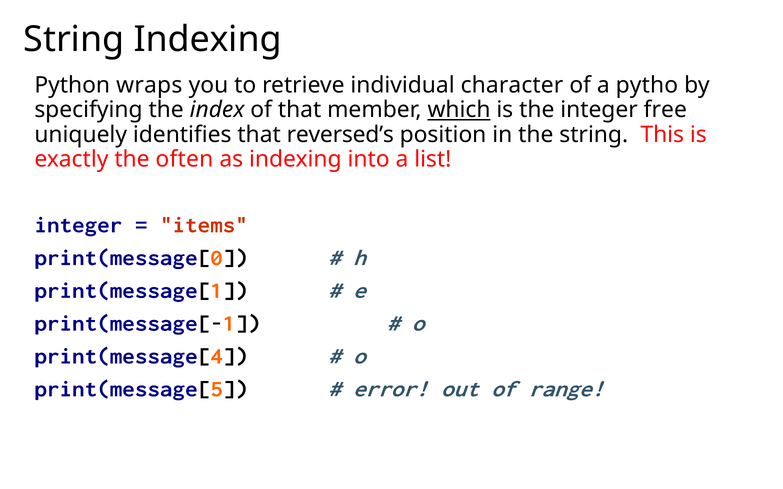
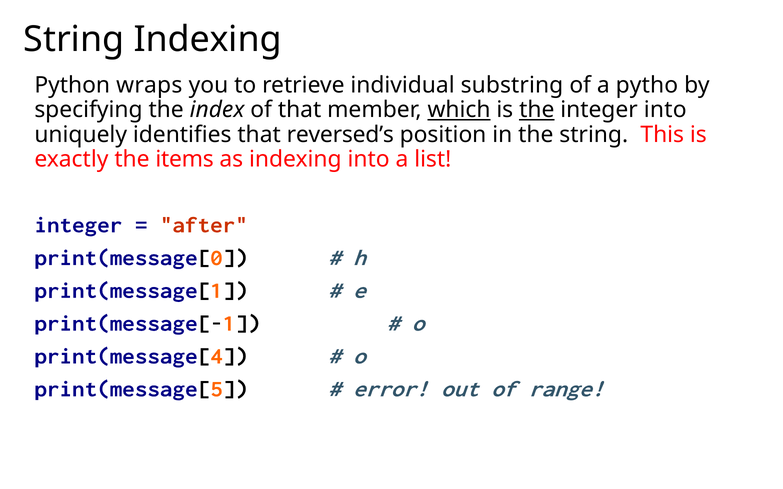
character: character -> substring
the at (537, 110) underline: none -> present
integer free: free -> into
often: often -> items
items: items -> after
